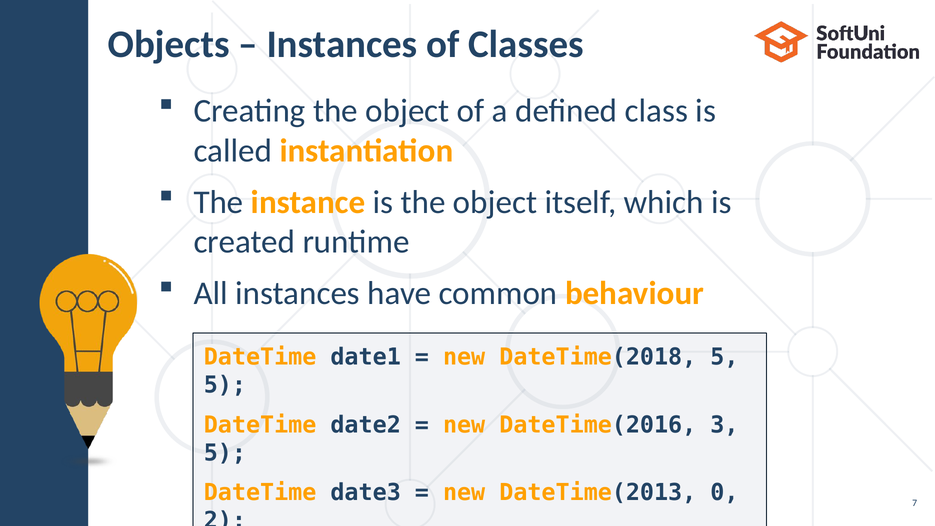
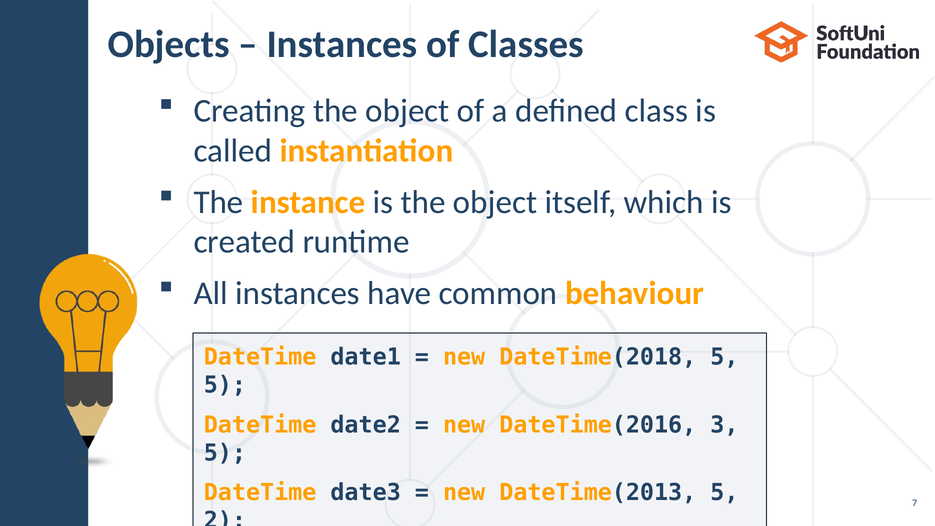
DateTime(2013 0: 0 -> 5
